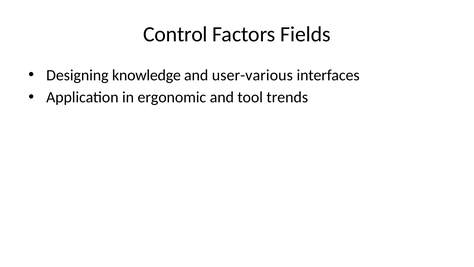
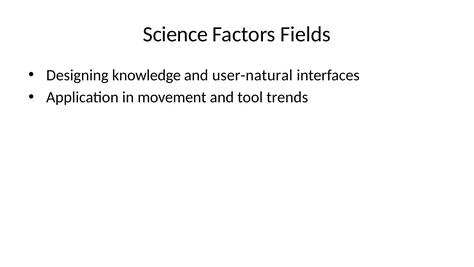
Control: Control -> Science
user-various: user-various -> user-natural
ergonomic: ergonomic -> movement
